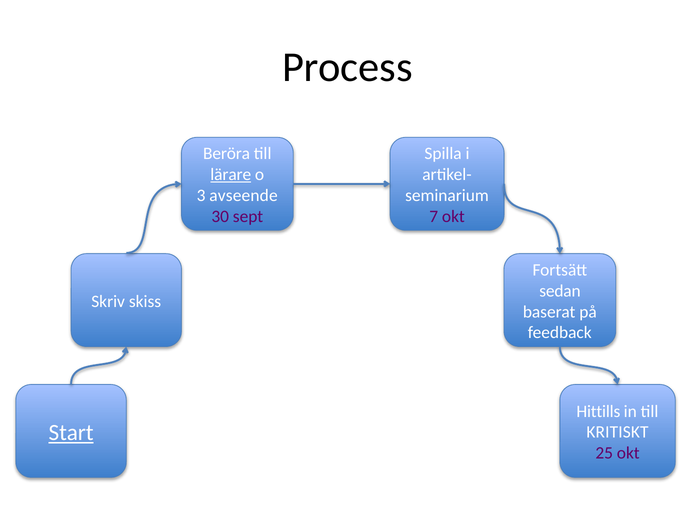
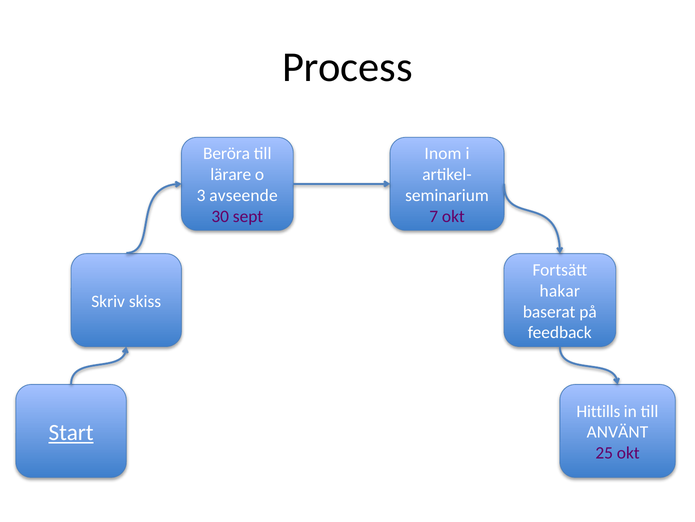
Spilla: Spilla -> Inom
lärare underline: present -> none
sedan: sedan -> hakar
KRITISKT: KRITISKT -> ANVÄNT
